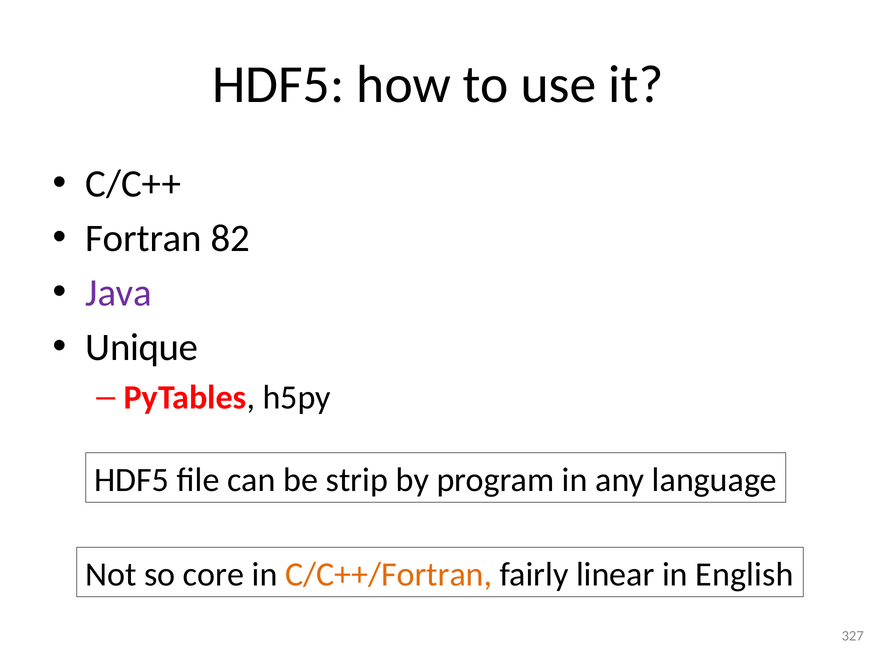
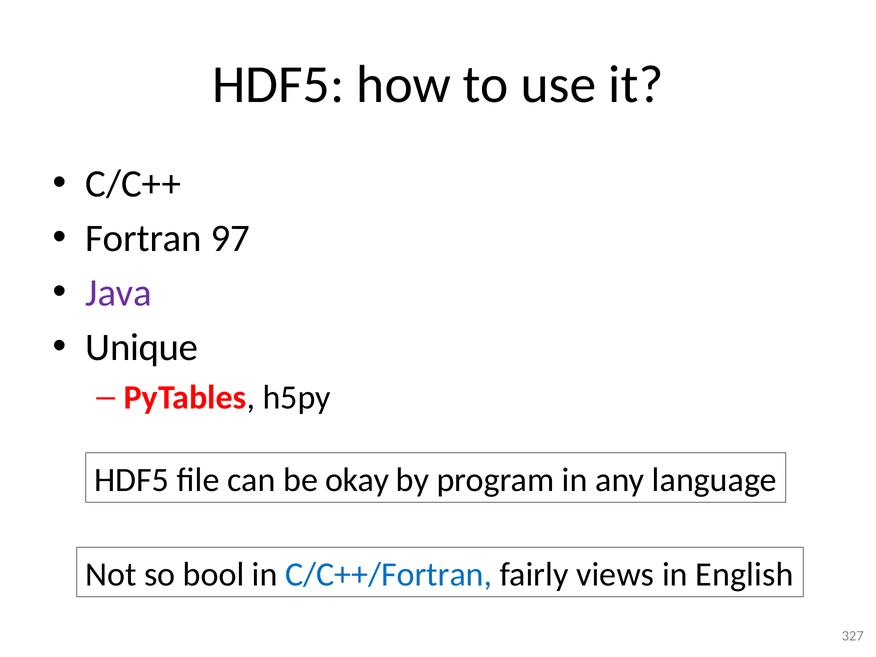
82: 82 -> 97
strip: strip -> okay
core: core -> bool
C/C++/Fortran colour: orange -> blue
linear: linear -> views
